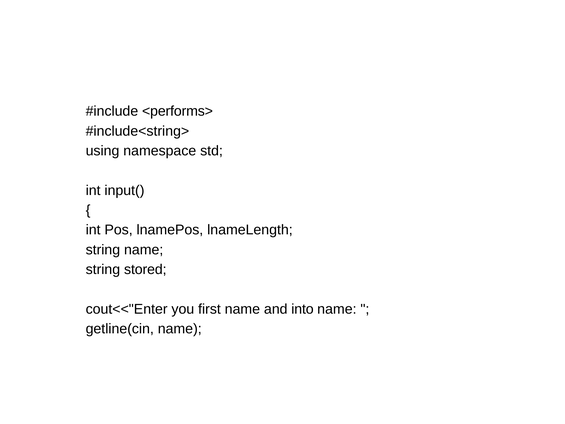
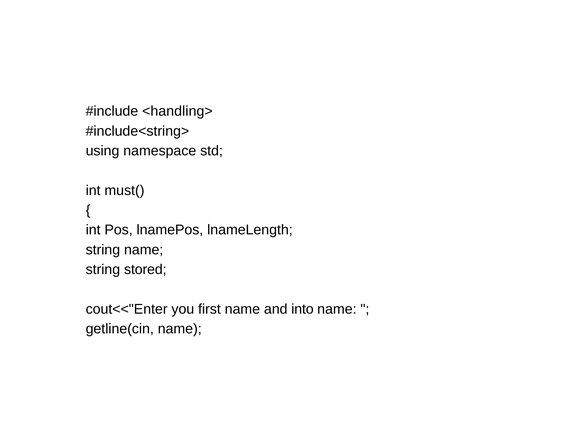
<performs>: <performs> -> <handling>
input(: input( -> must(
